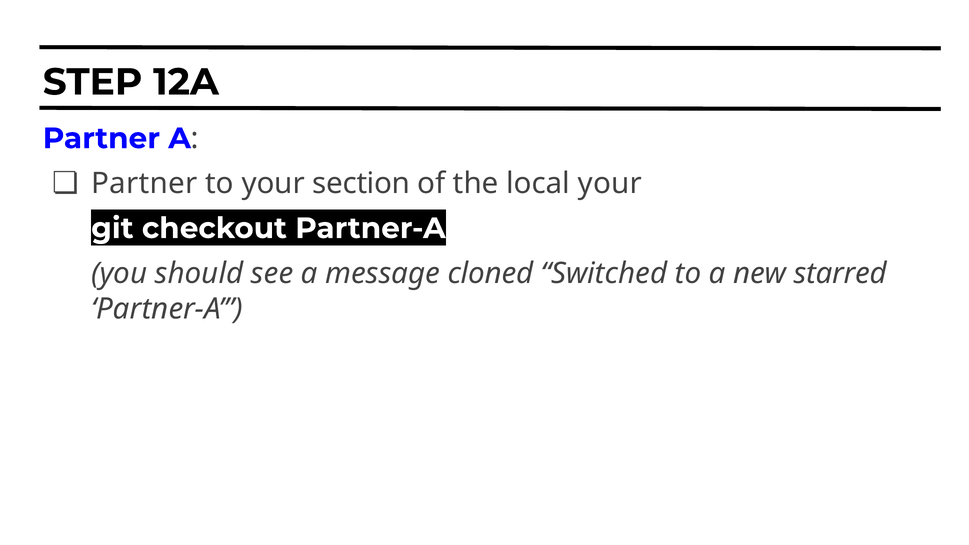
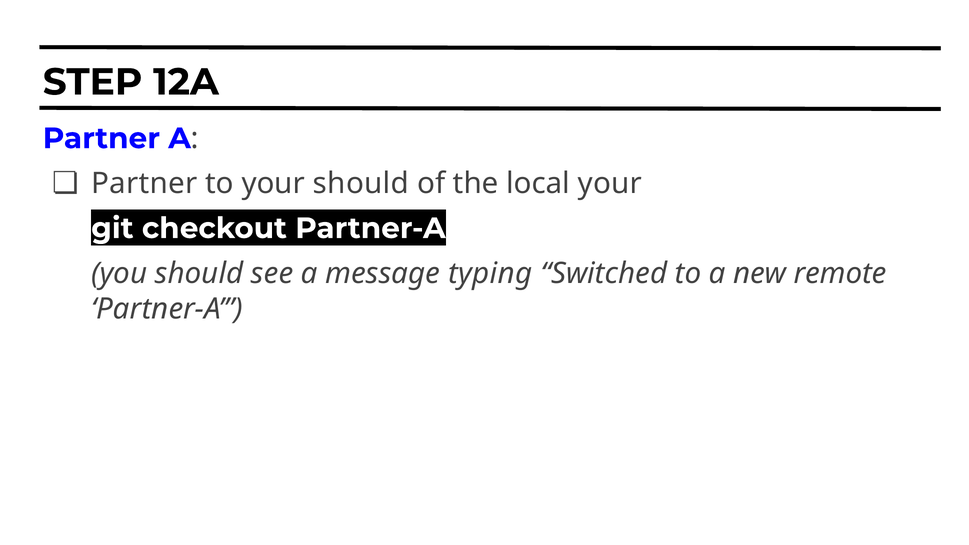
your section: section -> should
cloned: cloned -> typing
starred: starred -> remote
